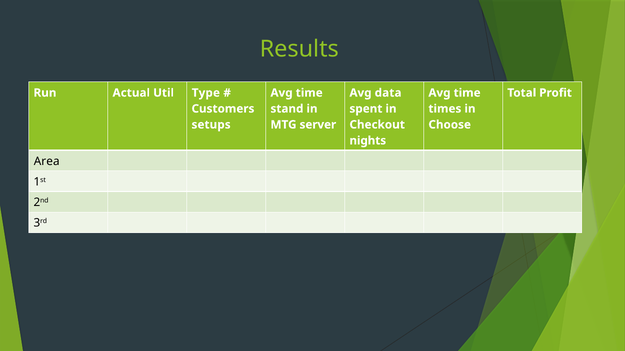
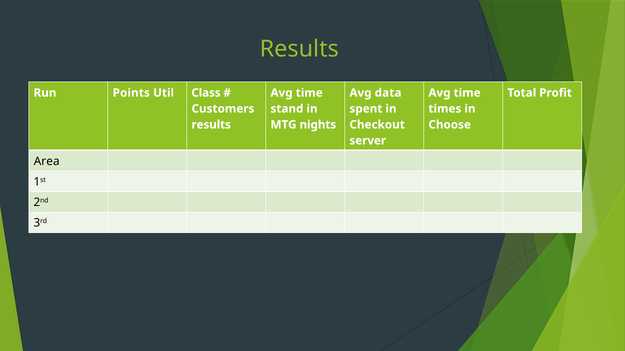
Actual: Actual -> Points
Type: Type -> Class
setups at (211, 125): setups -> results
server: server -> nights
nights: nights -> server
